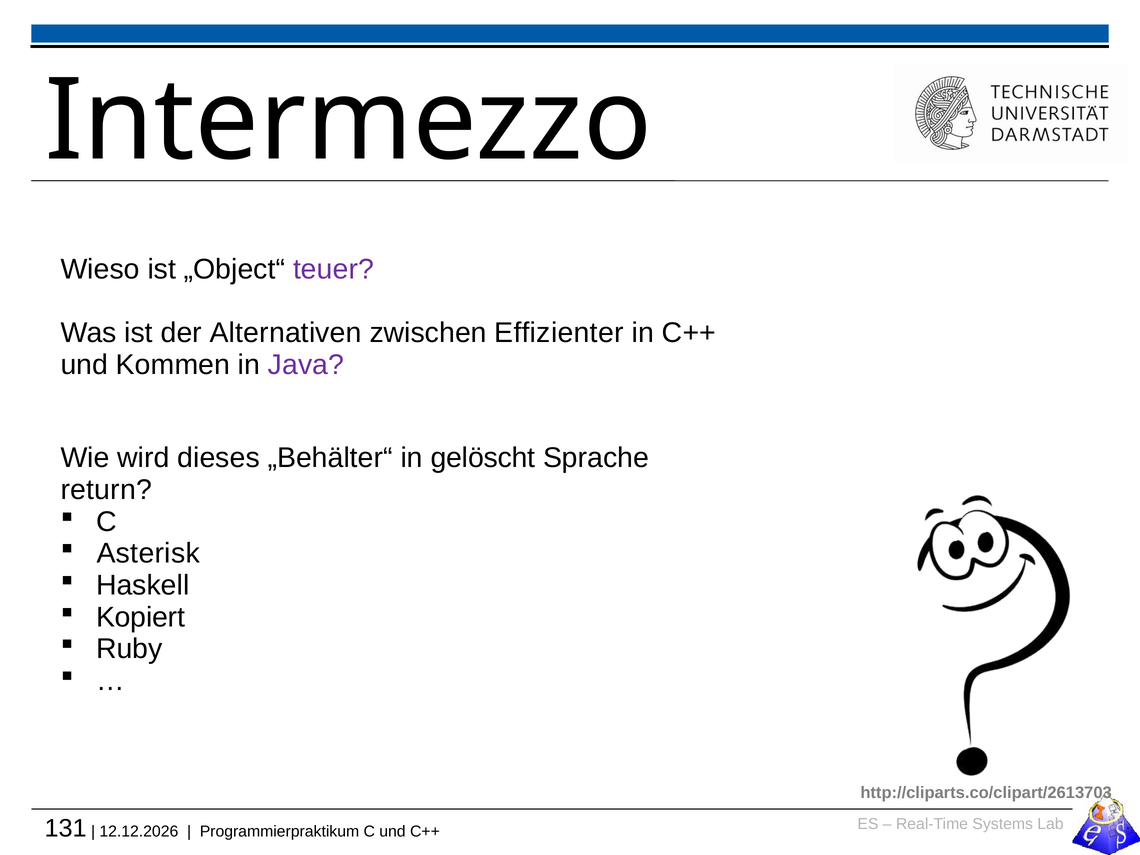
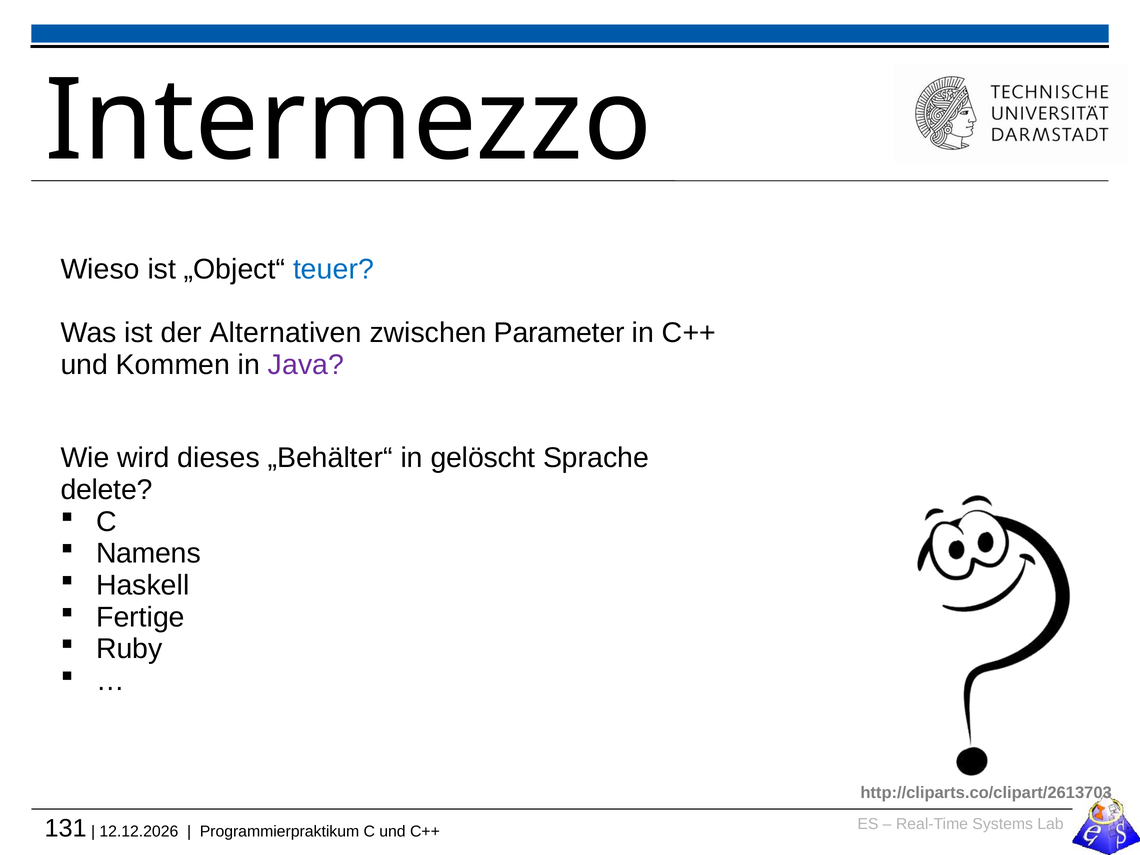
teuer colour: purple -> blue
Effizienter: Effizienter -> Parameter
return: return -> delete
Asterisk: Asterisk -> Namens
Kopiert: Kopiert -> Fertige
